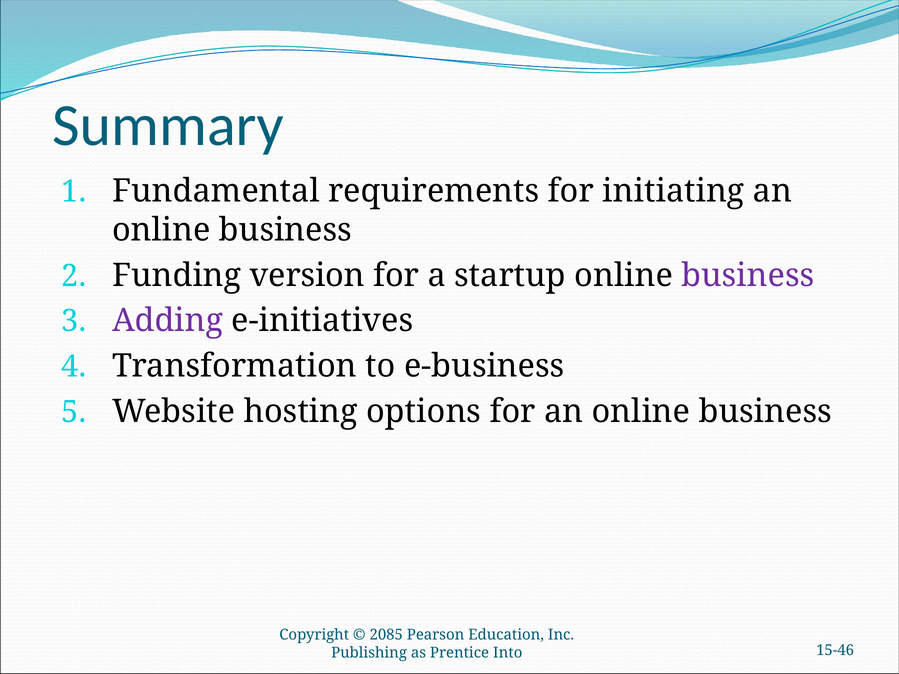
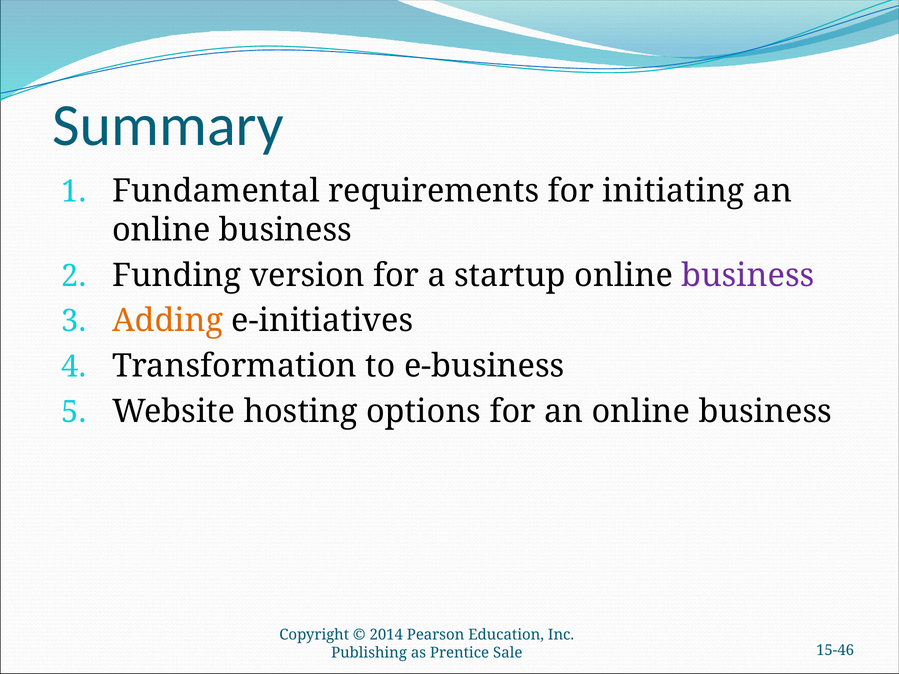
Adding colour: purple -> orange
2085: 2085 -> 2014
Into: Into -> Sale
